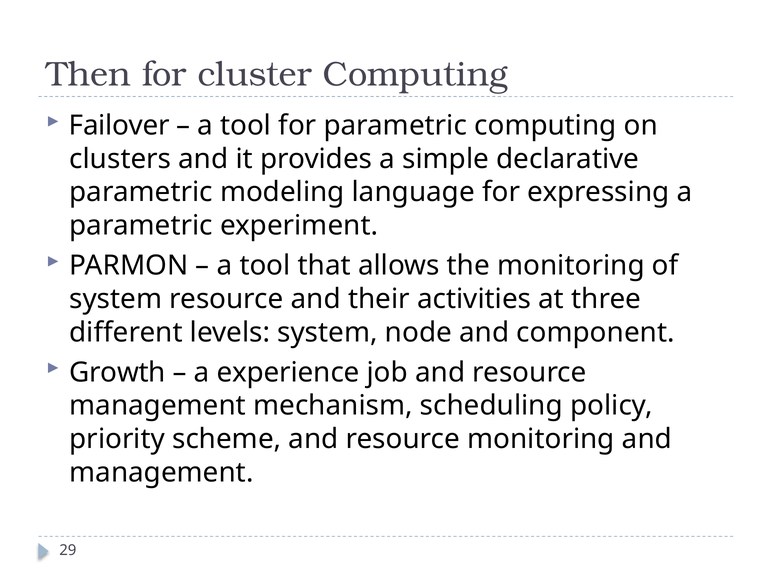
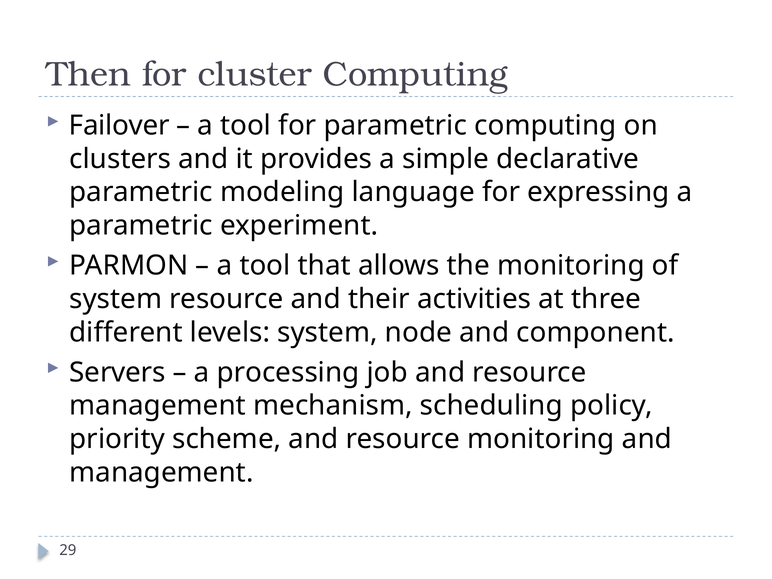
Growth: Growth -> Servers
experience: experience -> processing
